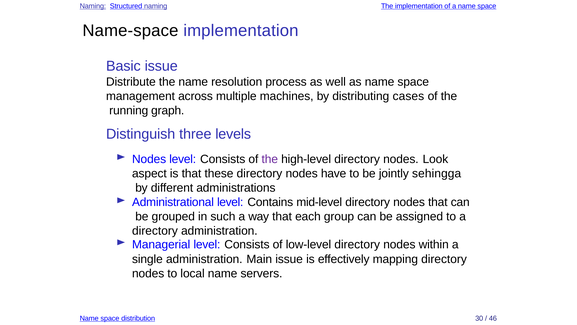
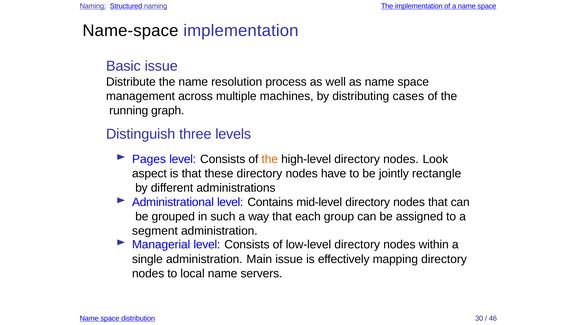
Nodes at (149, 159): Nodes -> Pages
the at (270, 159) colour: purple -> orange
sehingga: sehingga -> rectangle
directory at (155, 231): directory -> segment
